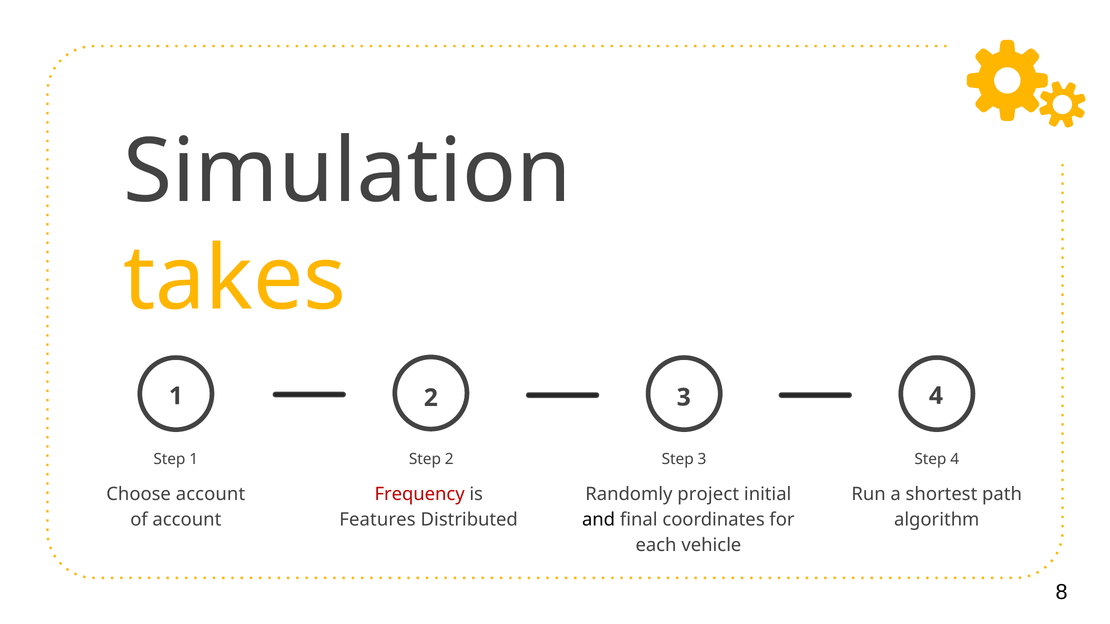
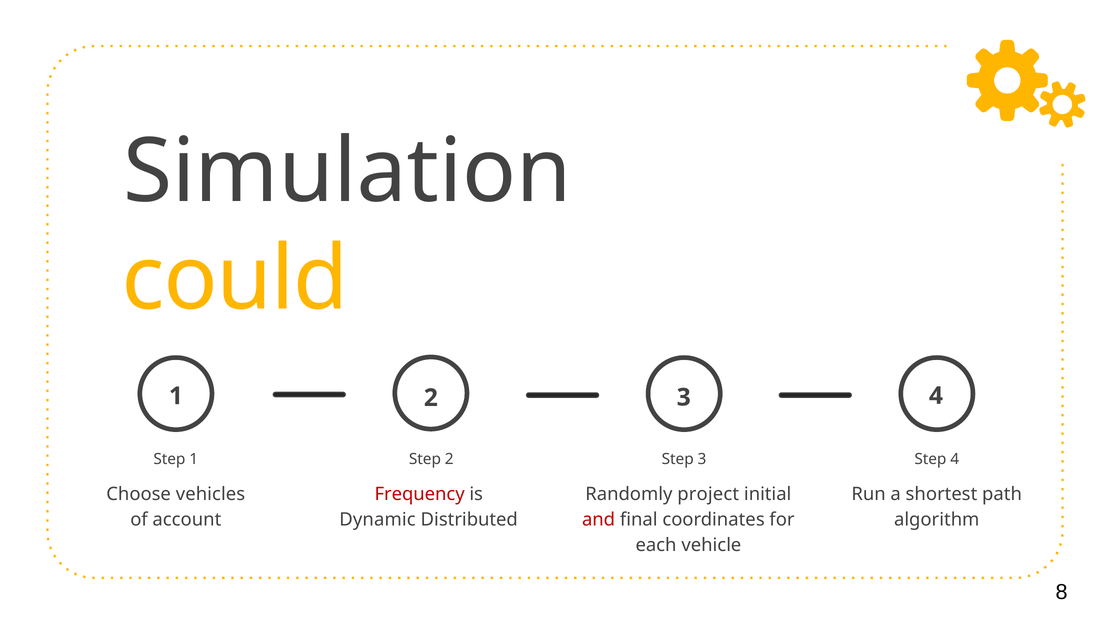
takes: takes -> could
Choose account: account -> vehicles
Features: Features -> Dynamic
and colour: black -> red
